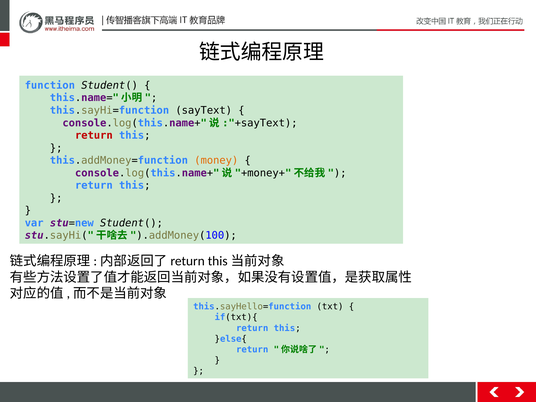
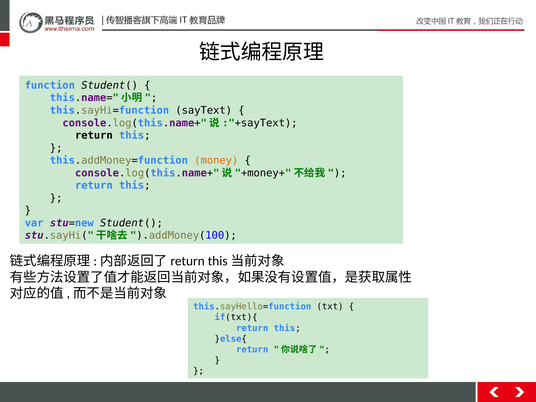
return at (94, 135) colour: red -> black
